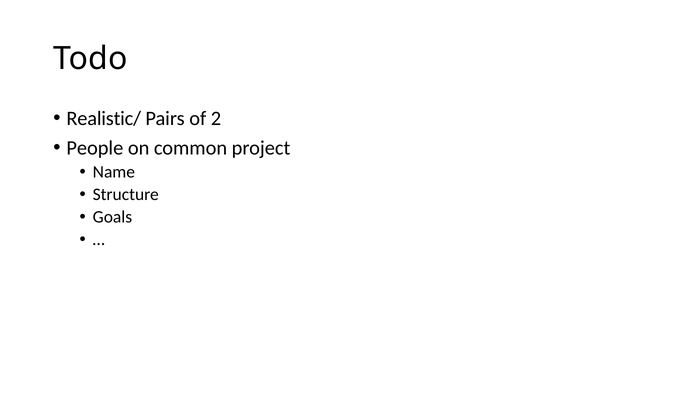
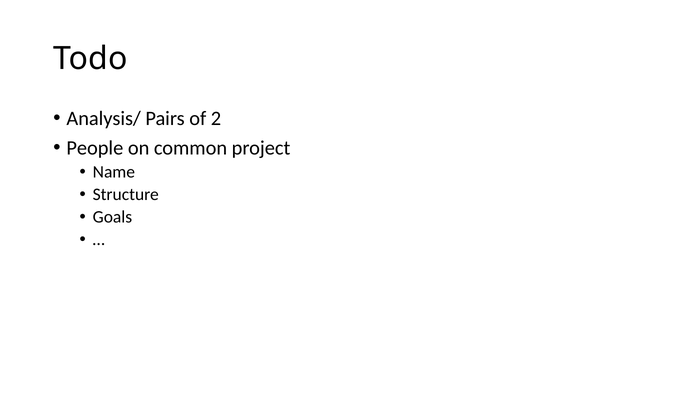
Realistic/: Realistic/ -> Analysis/
